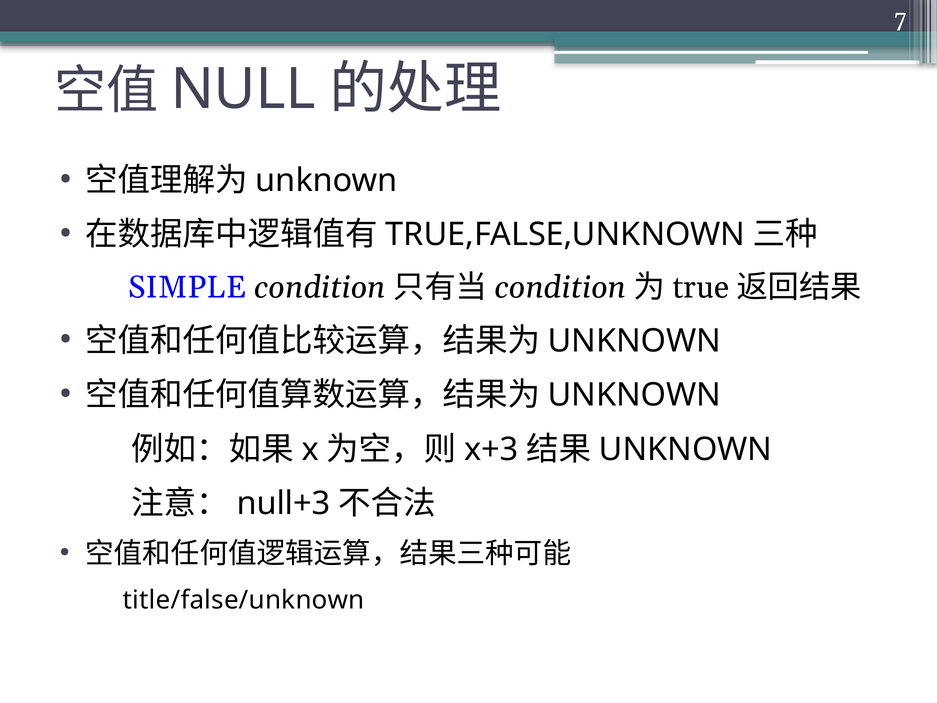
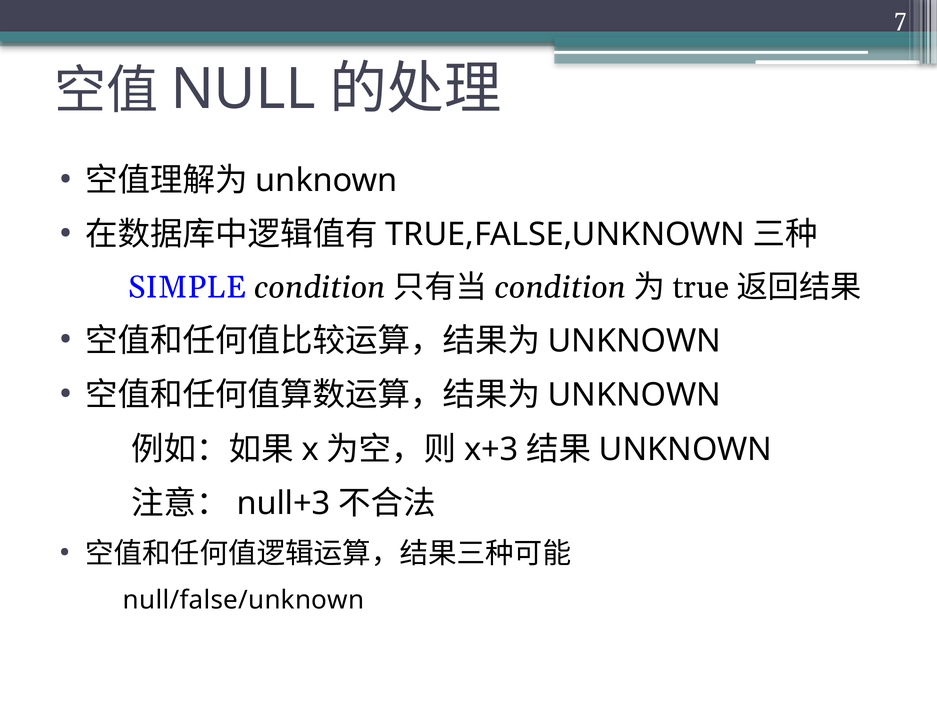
title/false/unknown: title/false/unknown -> null/false/unknown
